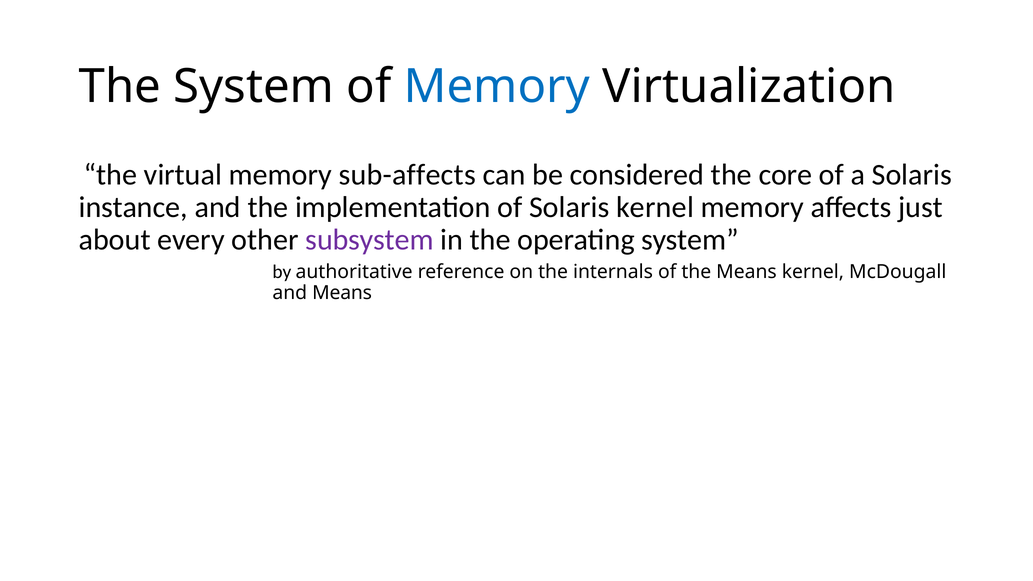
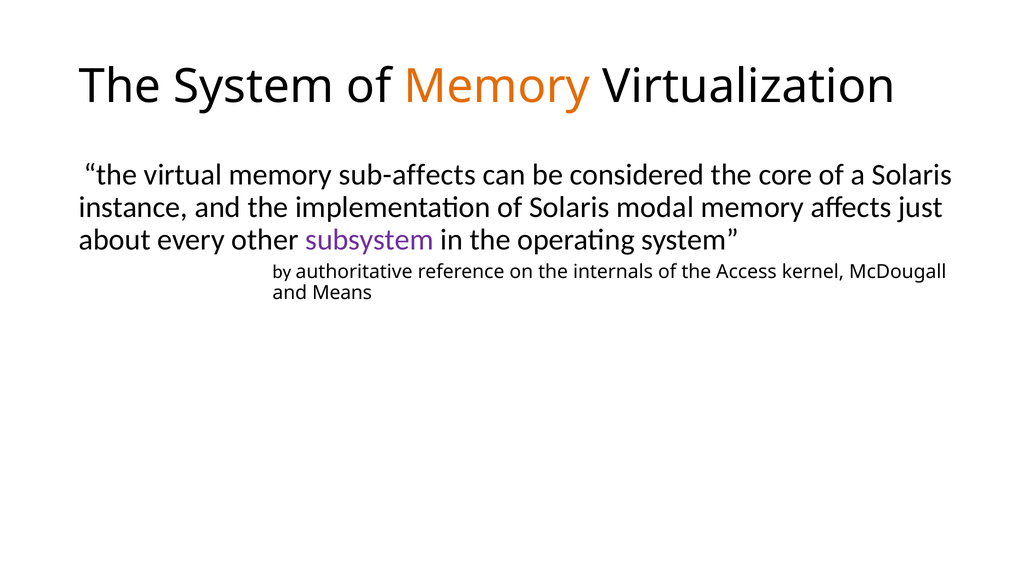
Memory at (497, 87) colour: blue -> orange
Solaris kernel: kernel -> modal
the Means: Means -> Access
